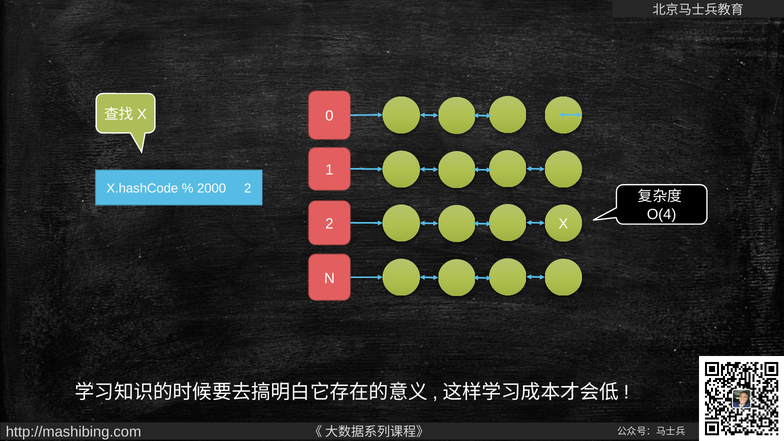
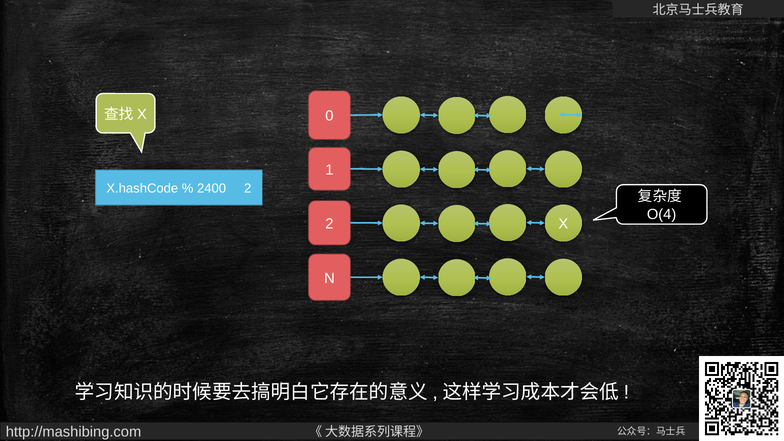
2000: 2000 -> 2400
